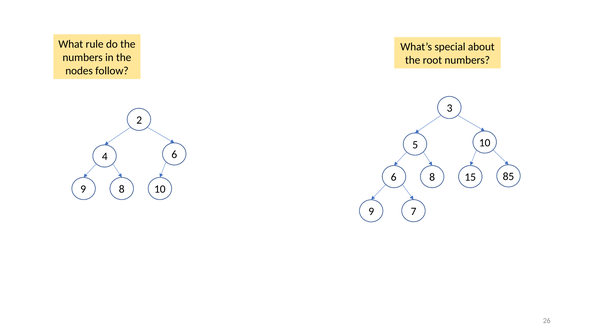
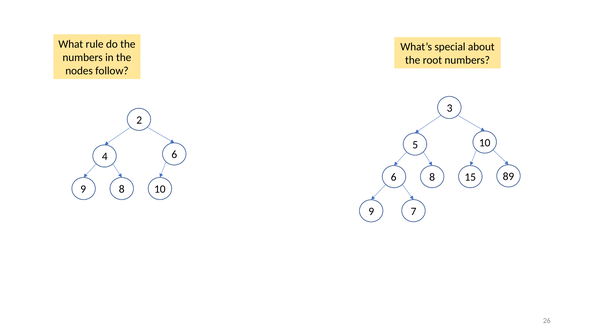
85: 85 -> 89
